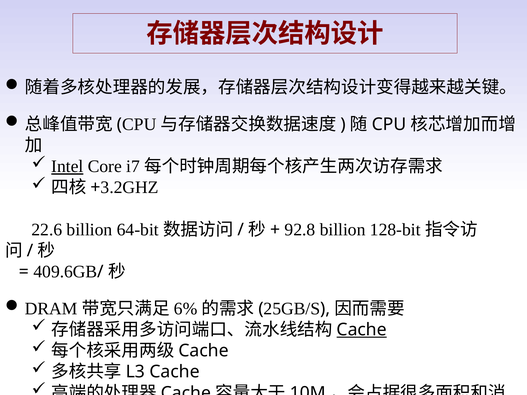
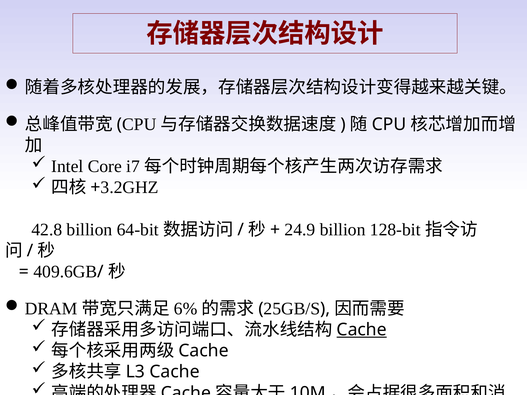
Intel underline: present -> none
22.6: 22.6 -> 42.8
92.8: 92.8 -> 24.9
